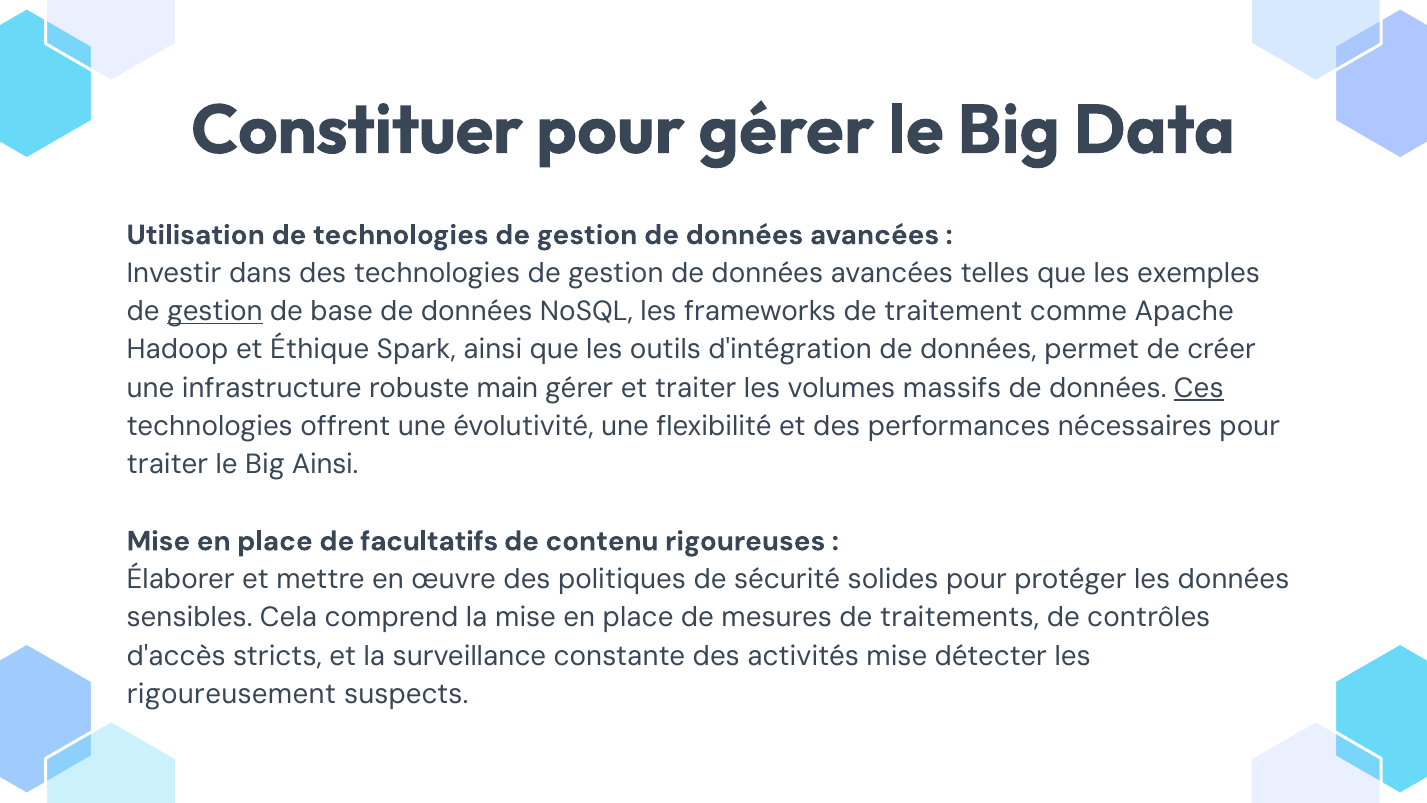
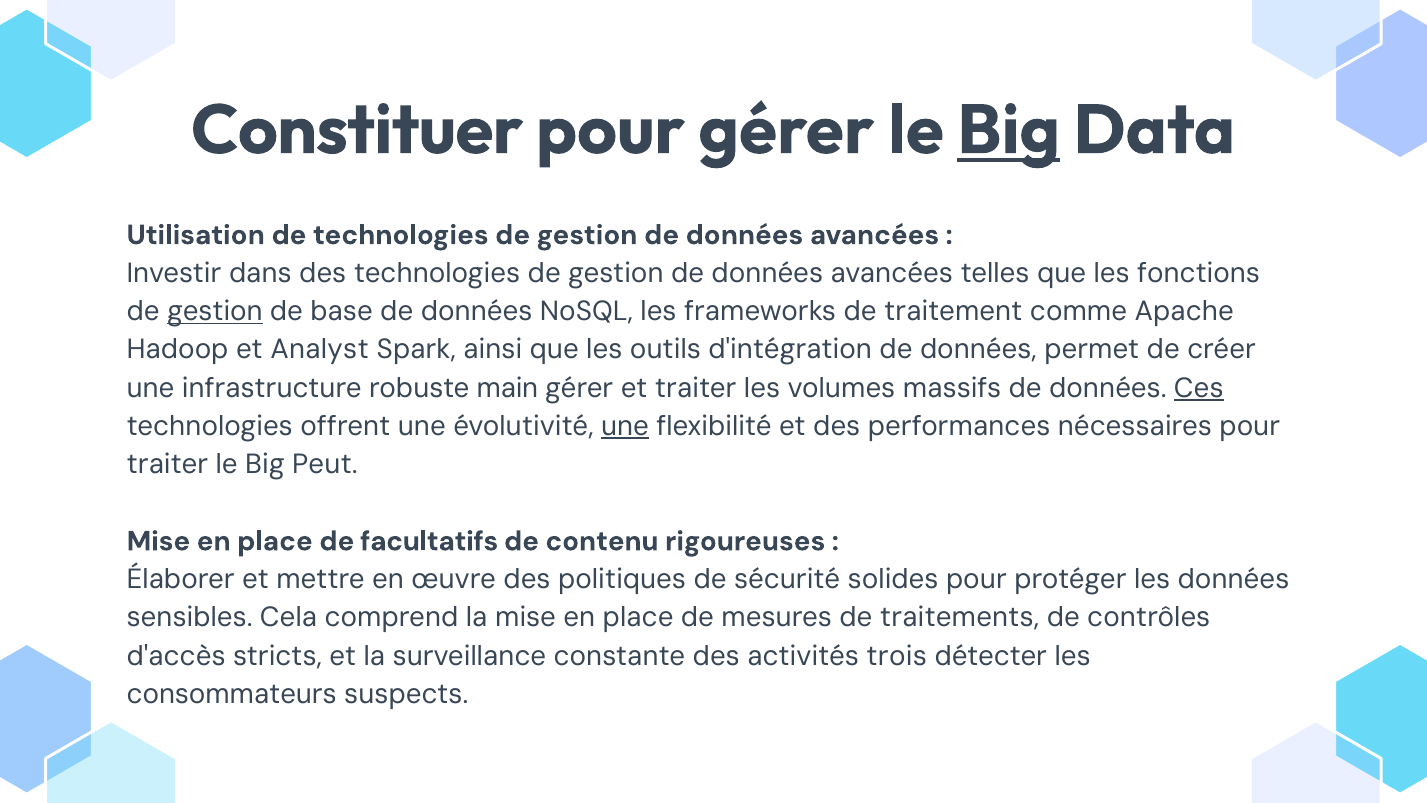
Big at (1009, 130) underline: none -> present
exemples: exemples -> fonctions
Éthique: Éthique -> Analyst
une at (625, 426) underline: none -> present
Big Ainsi: Ainsi -> Peut
activités mise: mise -> trois
rigoureusement: rigoureusement -> consommateurs
